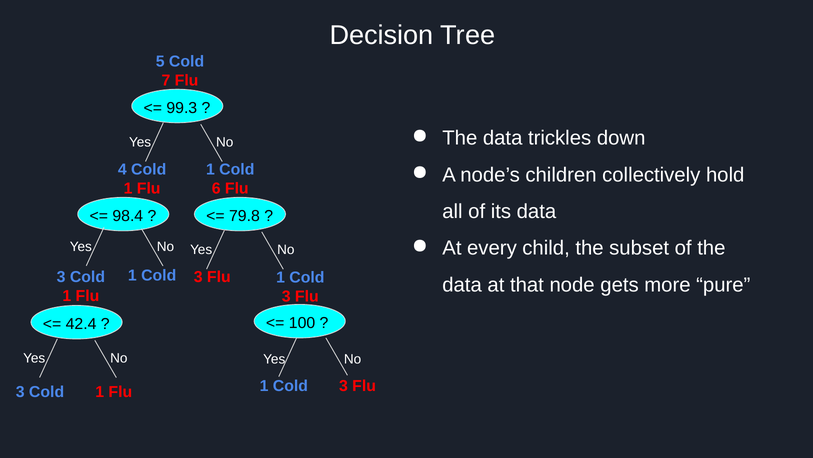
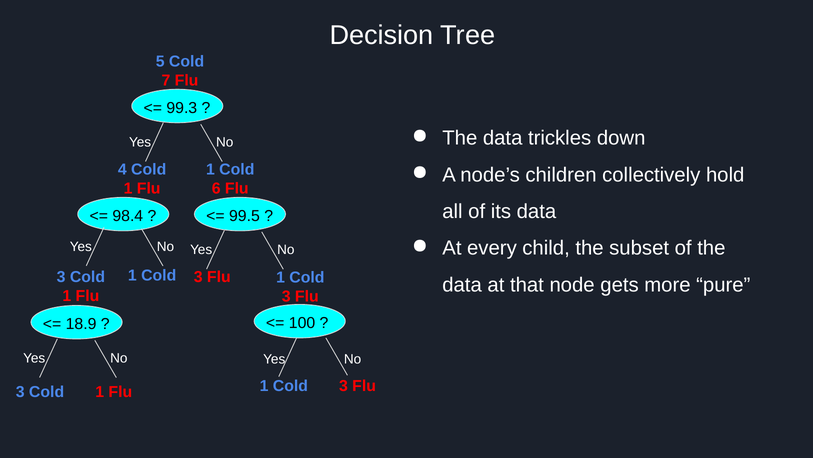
79.8: 79.8 -> 99.5
42.4: 42.4 -> 18.9
